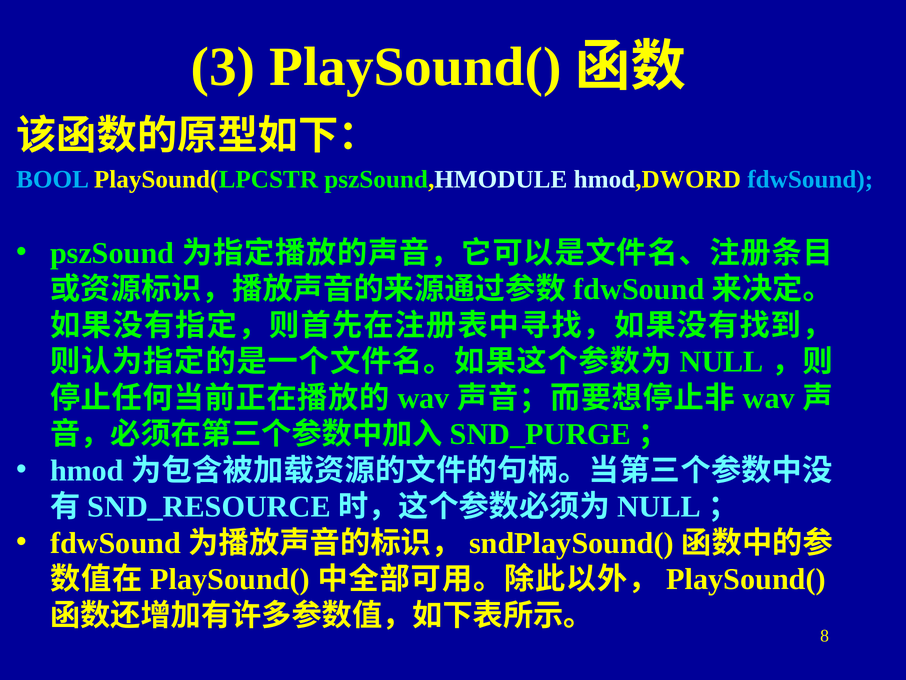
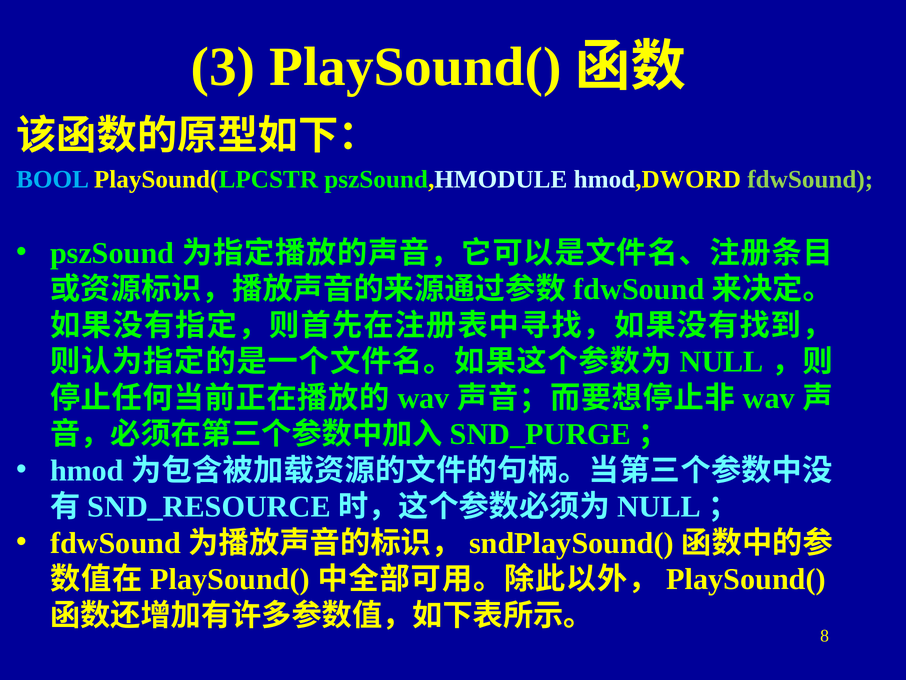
fdwSound colour: light blue -> light green
